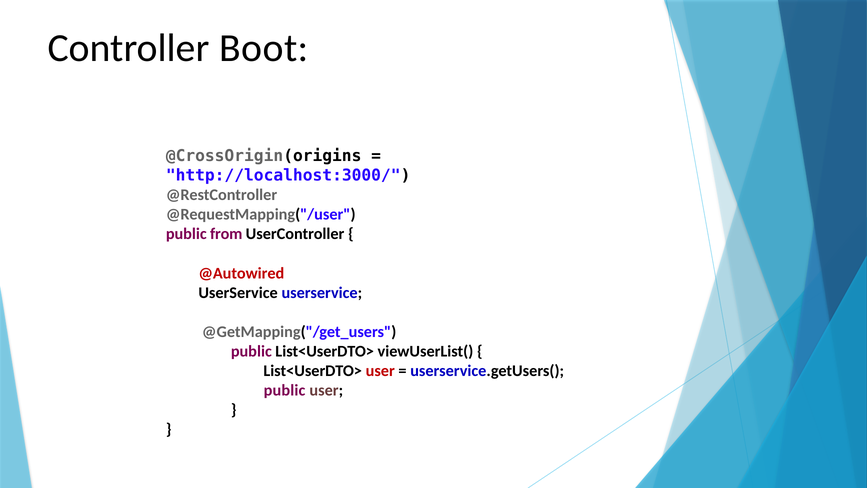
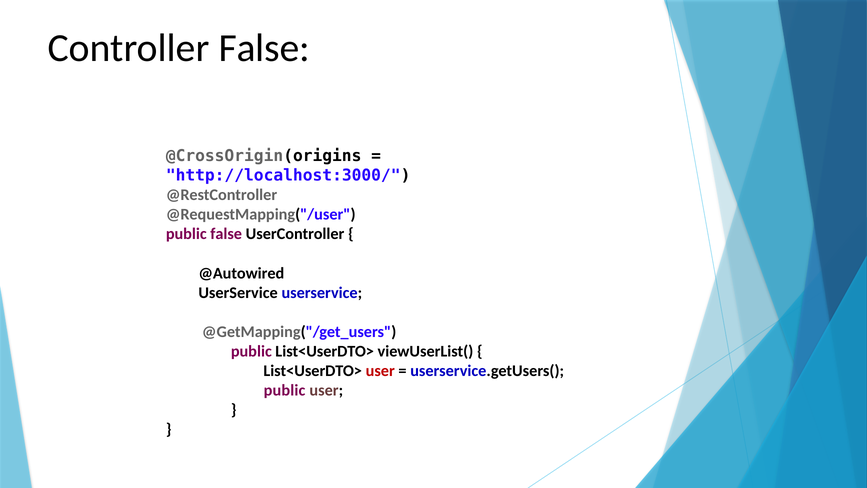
Controller Boot: Boot -> False
public from: from -> false
@Autowired colour: red -> black
